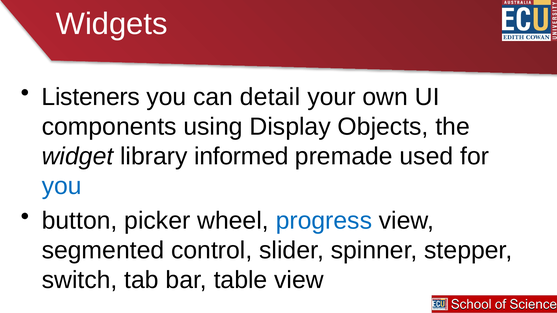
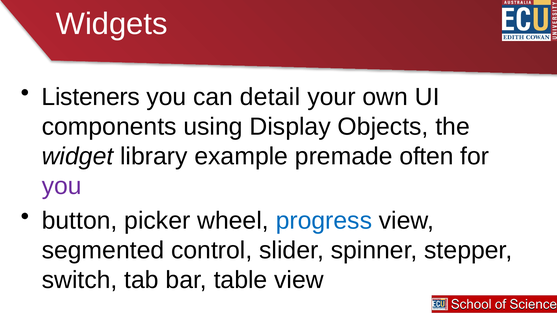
informed: informed -> example
used: used -> often
you at (62, 186) colour: blue -> purple
